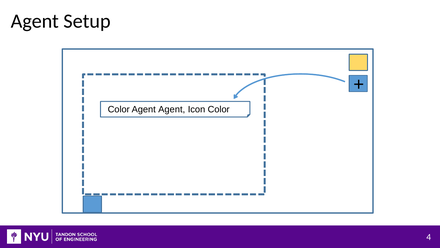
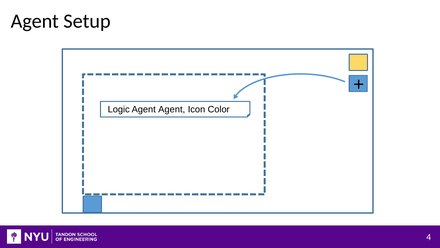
Color at (119, 109): Color -> Logic
